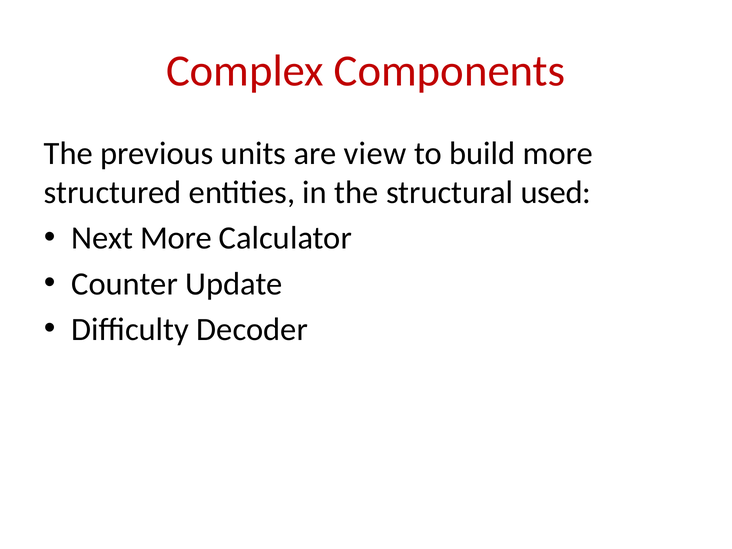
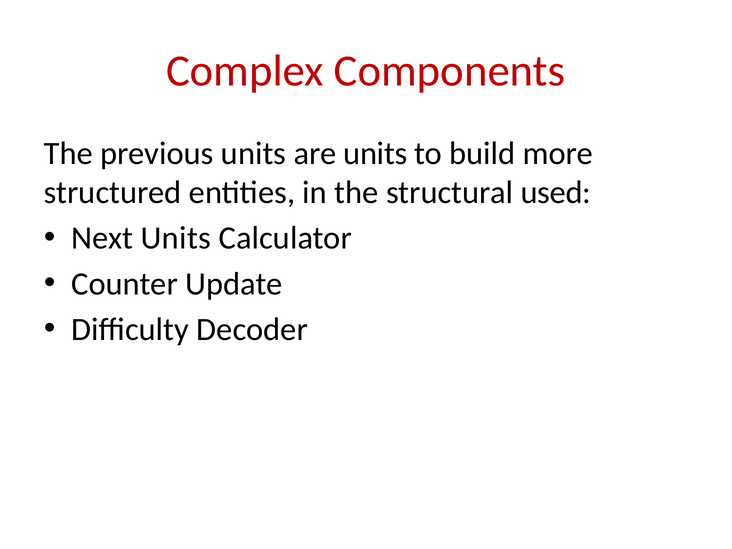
are view: view -> units
Next More: More -> Units
